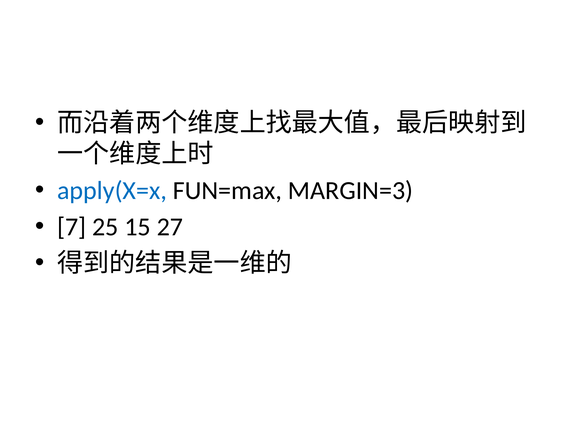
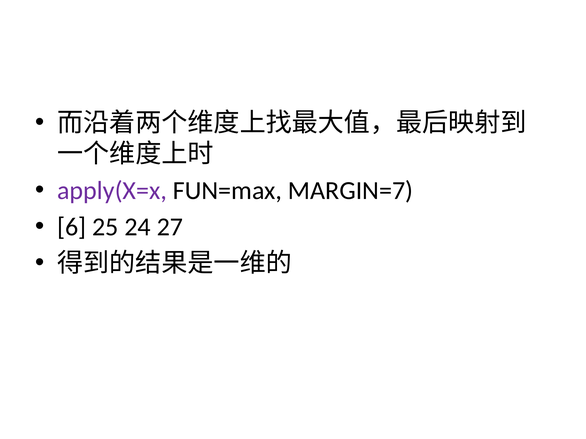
apply(X=x colour: blue -> purple
MARGIN=3: MARGIN=3 -> MARGIN=7
7: 7 -> 6
15: 15 -> 24
